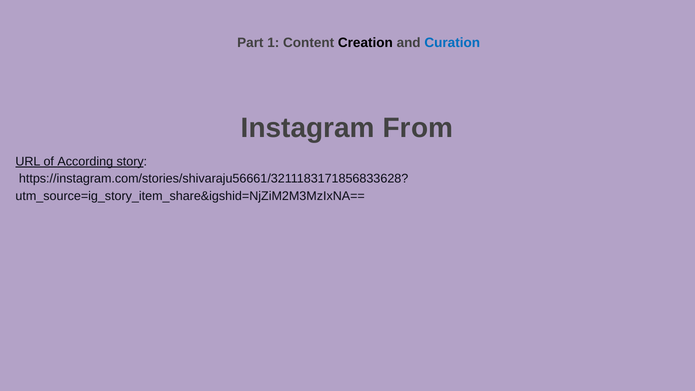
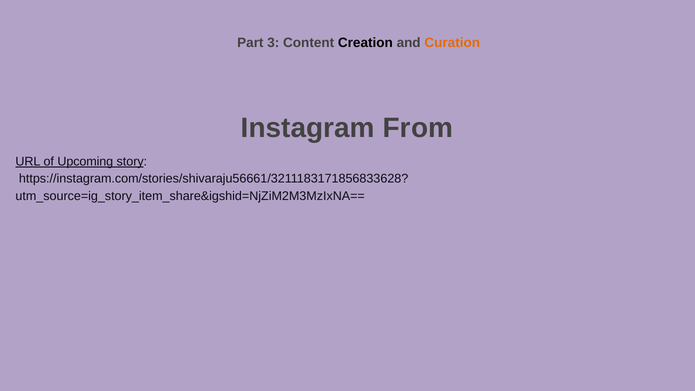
1: 1 -> 3
Curation colour: blue -> orange
According: According -> Upcoming
